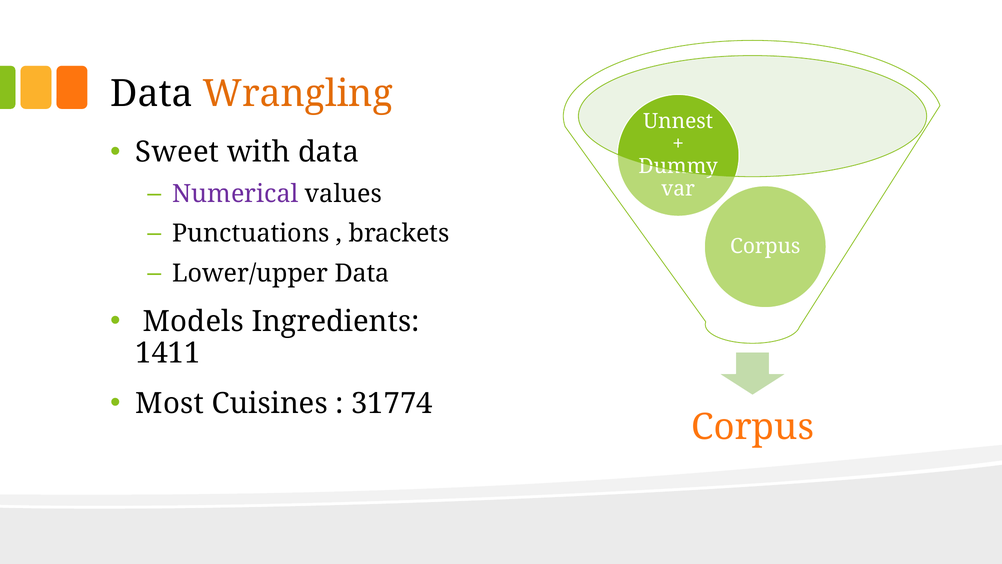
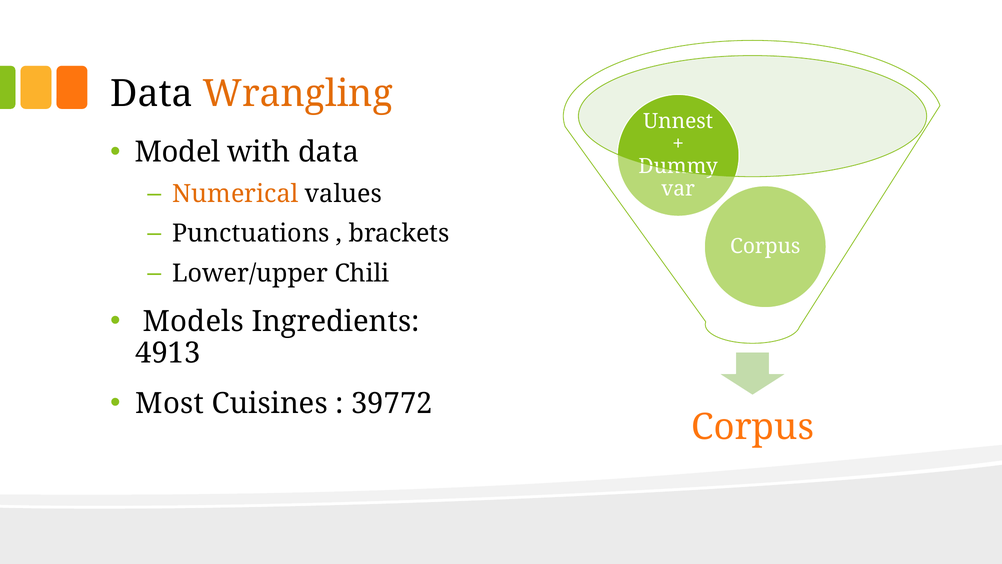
Sweet: Sweet -> Model
Numerical colour: purple -> orange
Lower/upper Data: Data -> Chili
1411: 1411 -> 4913
31774: 31774 -> 39772
